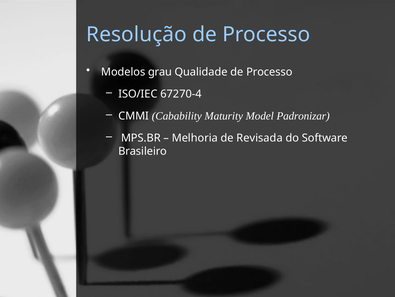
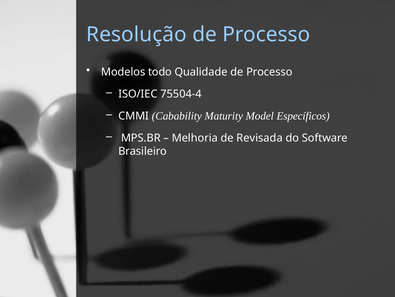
grau: grau -> todo
67270-4: 67270-4 -> 75504-4
Padronizar: Padronizar -> Específicos
